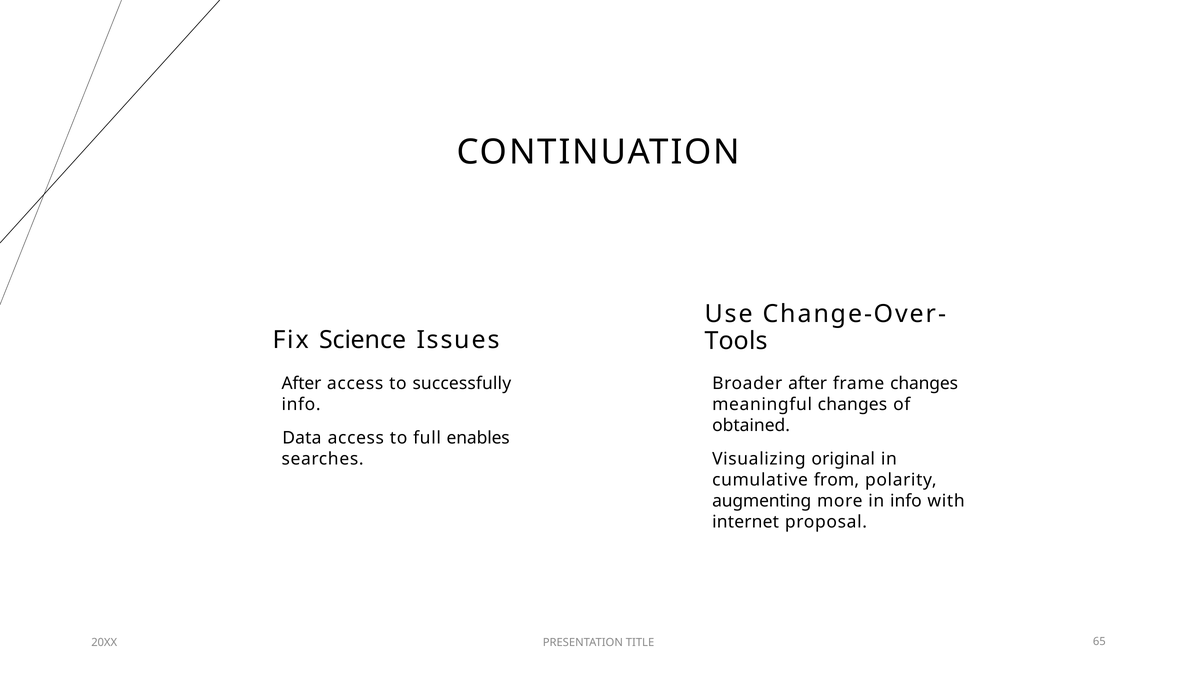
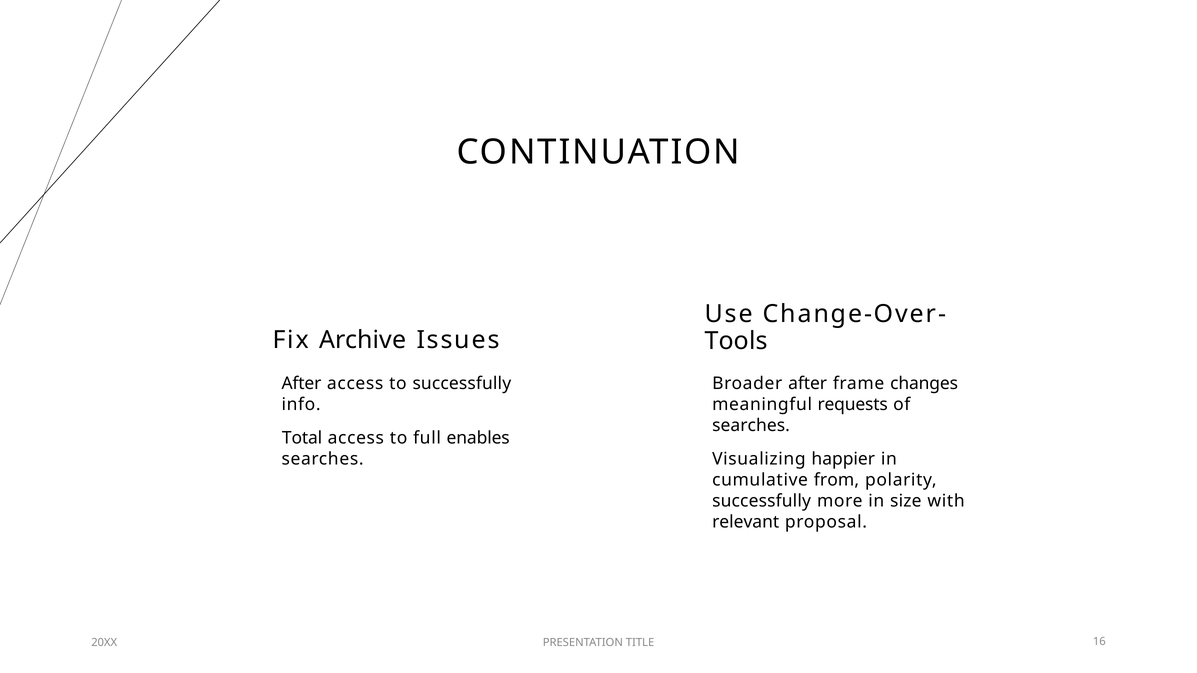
Science: Science -> Archive
meaningful changes: changes -> requests
obtained at (751, 426): obtained -> searches
Data: Data -> Total
original: original -> happier
augmenting at (762, 501): augmenting -> successfully
in info: info -> size
internet: internet -> relevant
65: 65 -> 16
